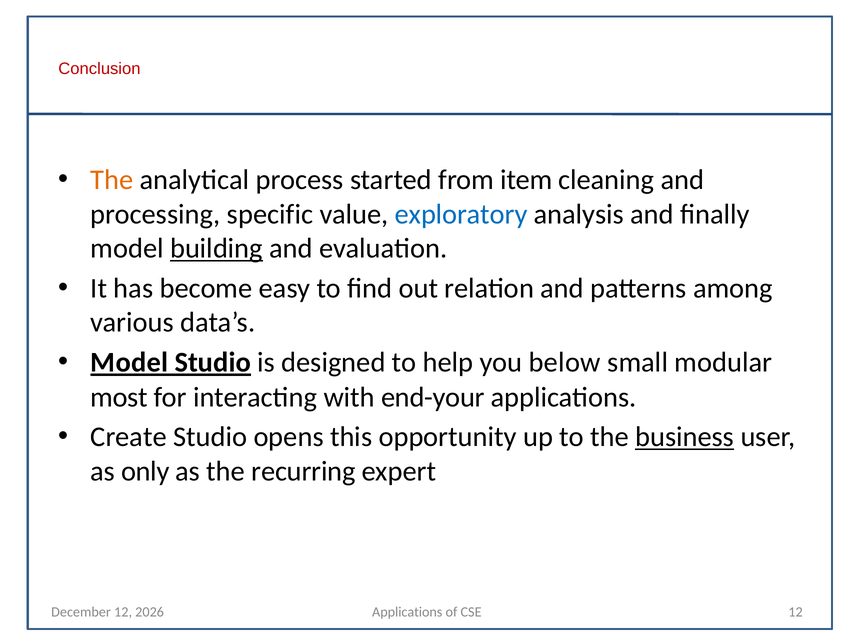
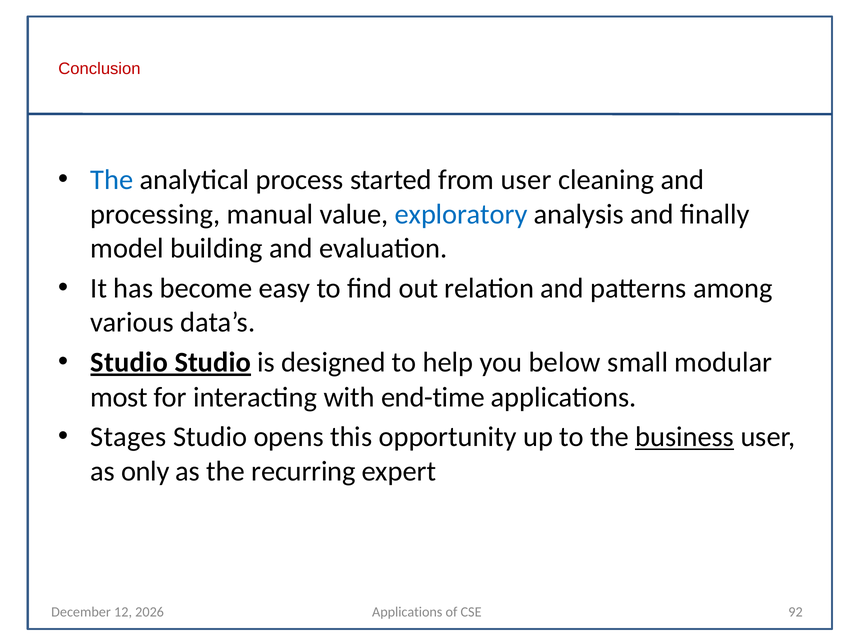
The at (112, 180) colour: orange -> blue
from item: item -> user
specific: specific -> manual
building underline: present -> none
Model at (129, 362): Model -> Studio
end-your: end-your -> end-time
Create: Create -> Stages
CSE 12: 12 -> 92
